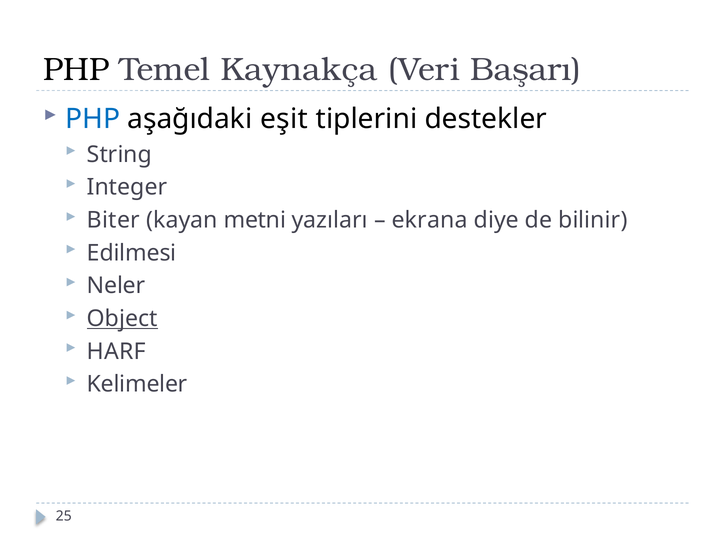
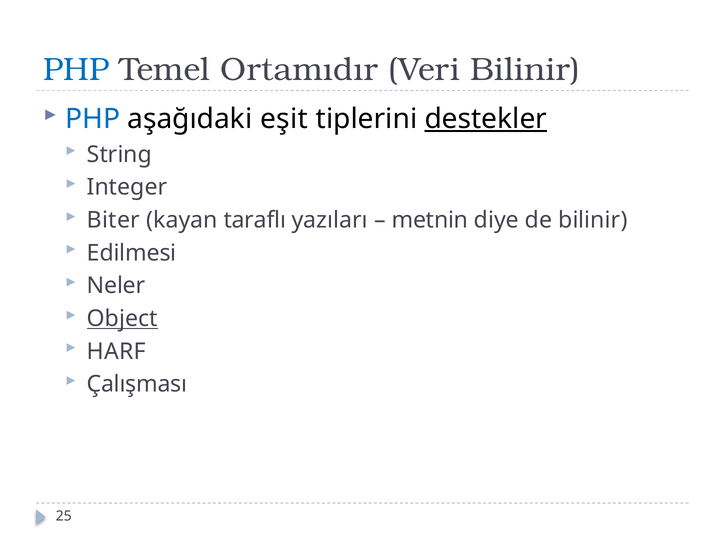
PHP at (76, 70) colour: black -> blue
Kaynakça: Kaynakça -> Ortamıdır
Veri Başarı: Başarı -> Bilinir
destekler underline: none -> present
metni: metni -> taraflı
ekrana: ekrana -> metnin
Kelimeler: Kelimeler -> Çalışması
